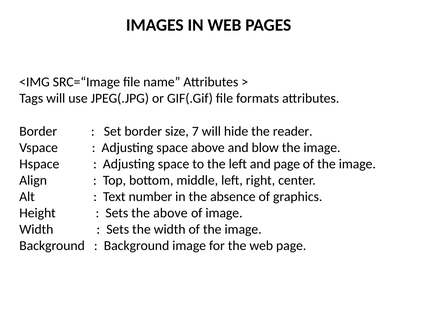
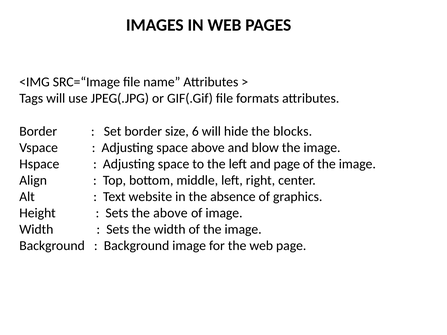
7: 7 -> 6
reader: reader -> blocks
number: number -> website
